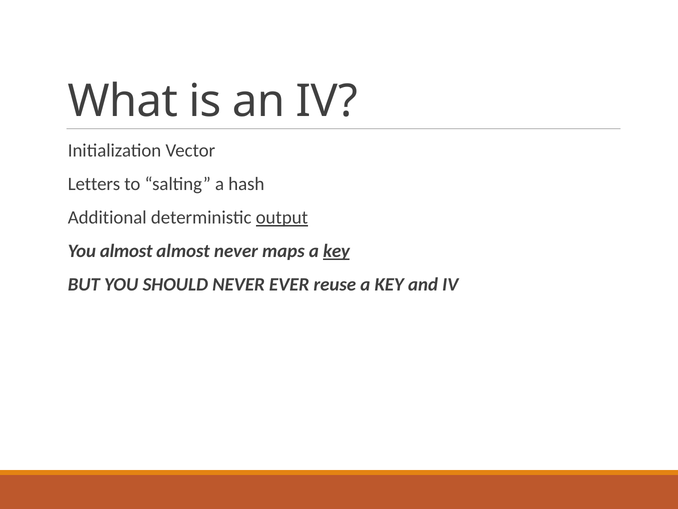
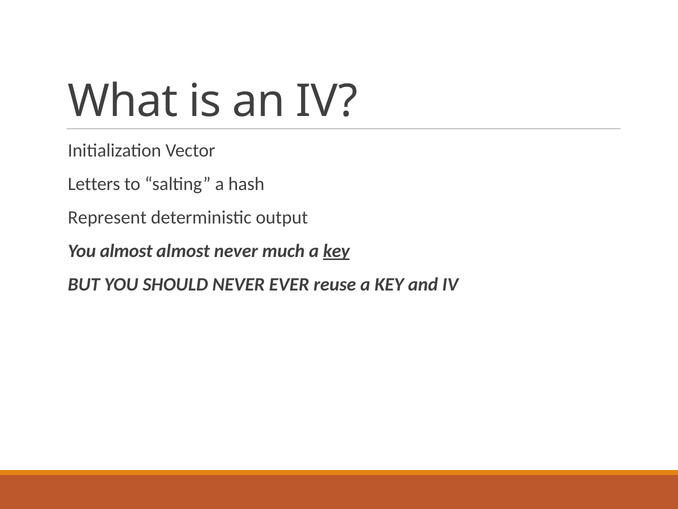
Additional: Additional -> Represent
output underline: present -> none
maps: maps -> much
